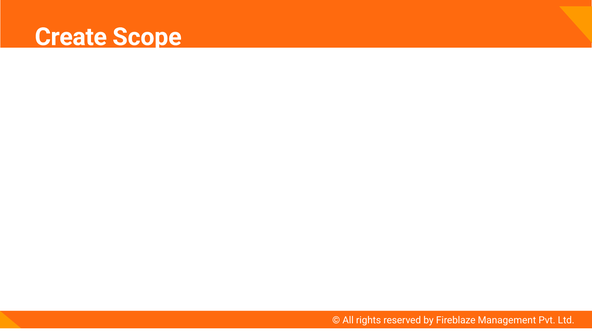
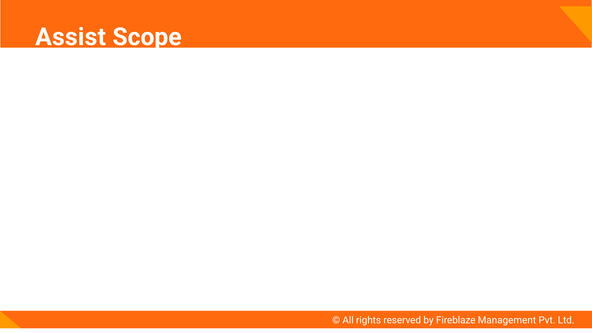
Create: Create -> Assist
